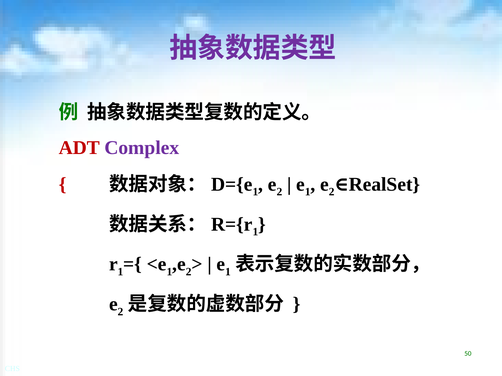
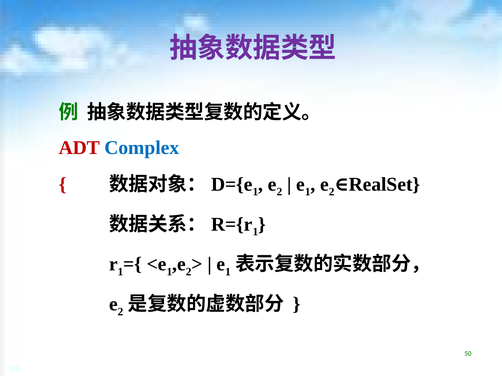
Complex colour: purple -> blue
